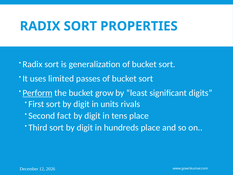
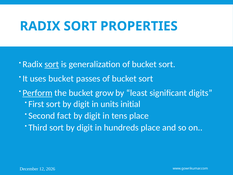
sort at (52, 64) underline: none -> present
uses limited: limited -> bucket
rivals: rivals -> initial
